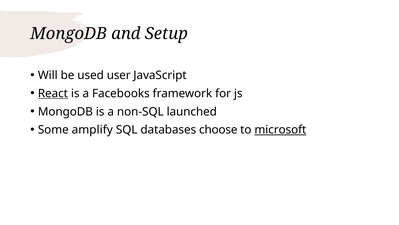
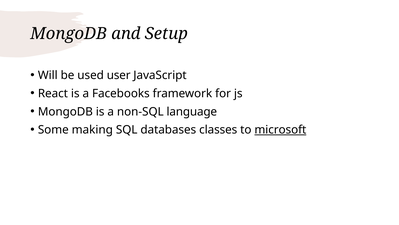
React underline: present -> none
launched: launched -> language
amplify: amplify -> making
choose: choose -> classes
